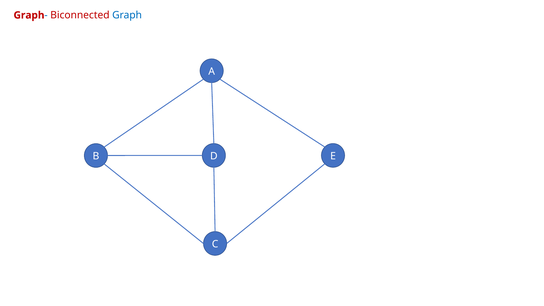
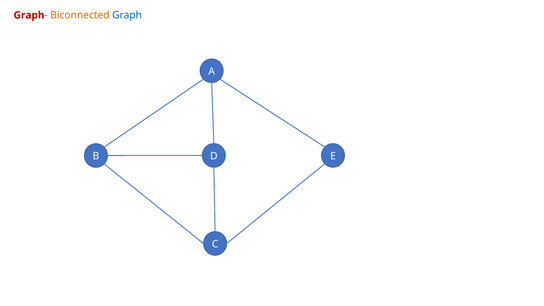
Biconnected colour: red -> orange
